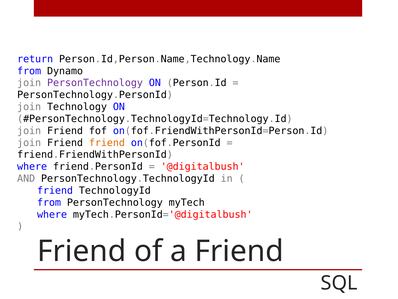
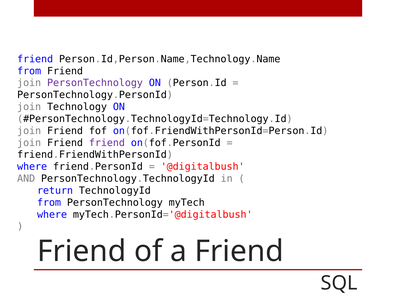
return at (35, 59): return -> friend
from Dynamo: Dynamo -> Friend
friend at (107, 142) colour: orange -> purple
friend at (55, 190): friend -> return
